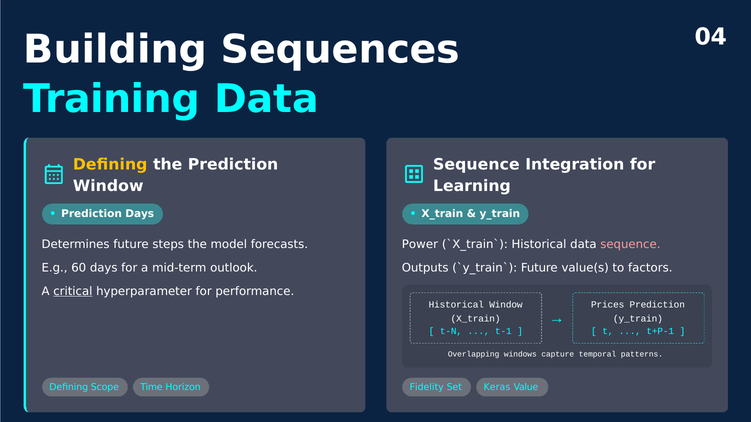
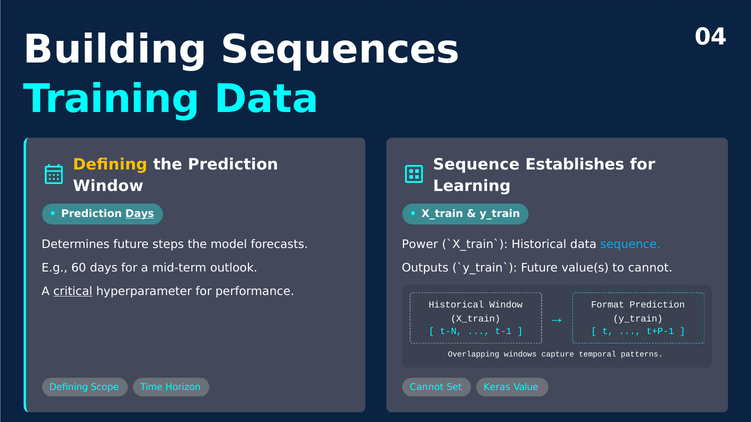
Integration: Integration -> Establishes
Days at (140, 214) underline: none -> present
sequence at (630, 245) colour: pink -> light blue
to factors: factors -> cannot
Prices: Prices -> Format
Horizon Fidelity: Fidelity -> Cannot
